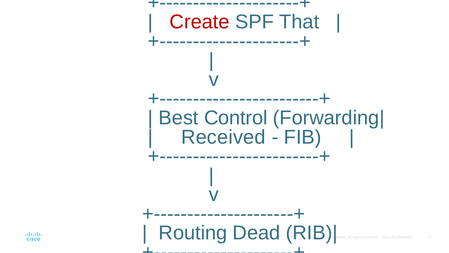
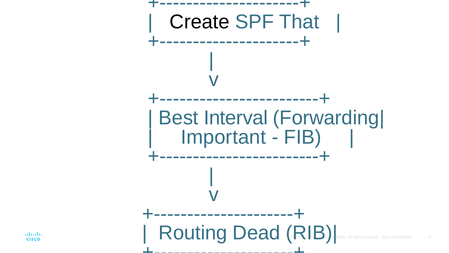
Create colour: red -> black
Control: Control -> Interval
Received: Received -> Important
